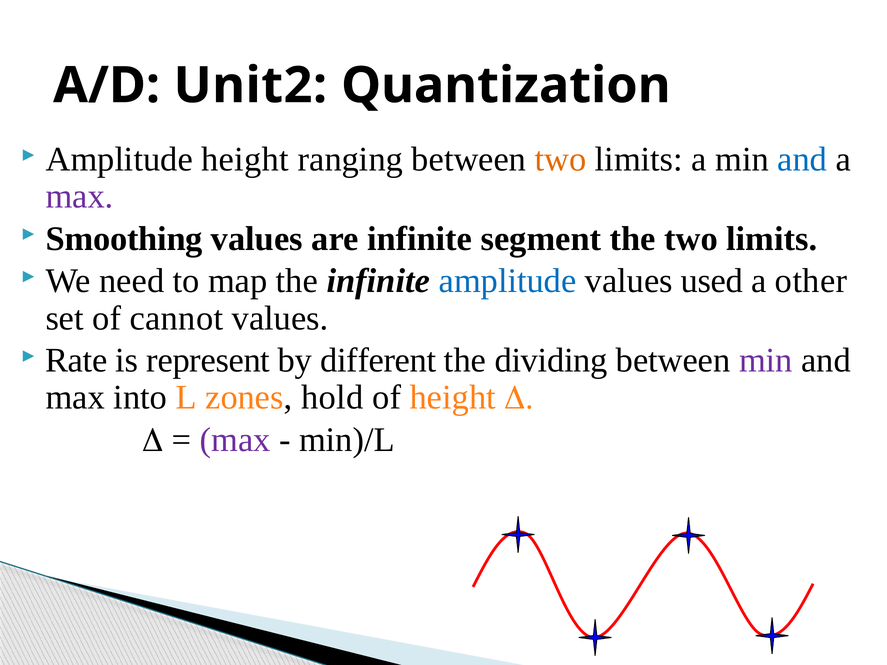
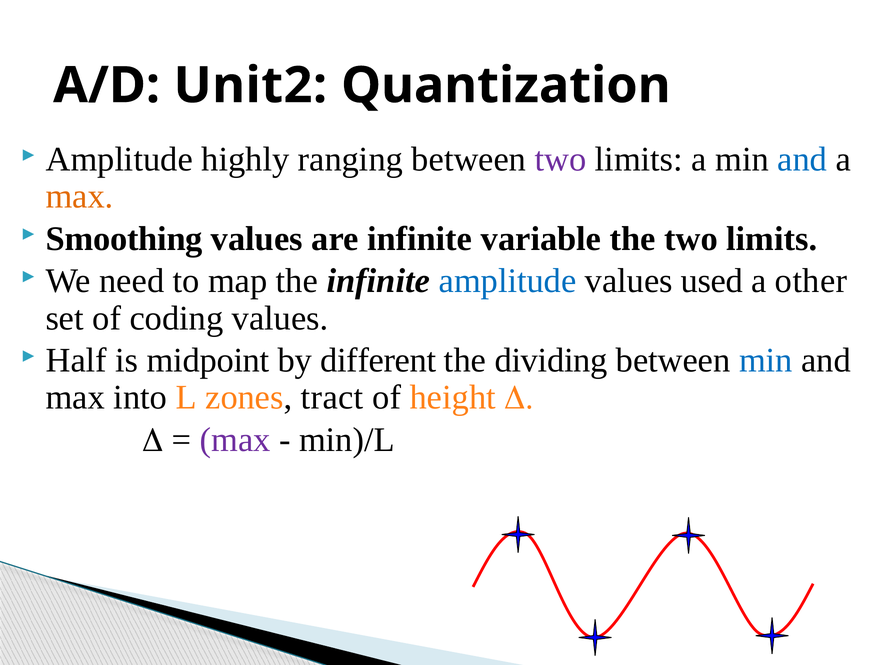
Amplitude height: height -> highly
two at (561, 159) colour: orange -> purple
max at (80, 197) colour: purple -> orange
segment: segment -> variable
cannot: cannot -> coding
Rate: Rate -> Half
represent: represent -> midpoint
min at (766, 360) colour: purple -> blue
hold: hold -> tract
